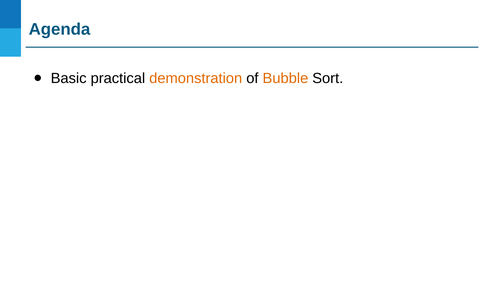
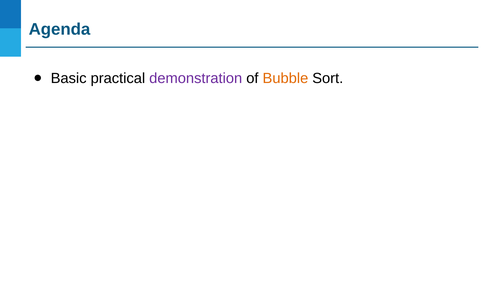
demonstration colour: orange -> purple
